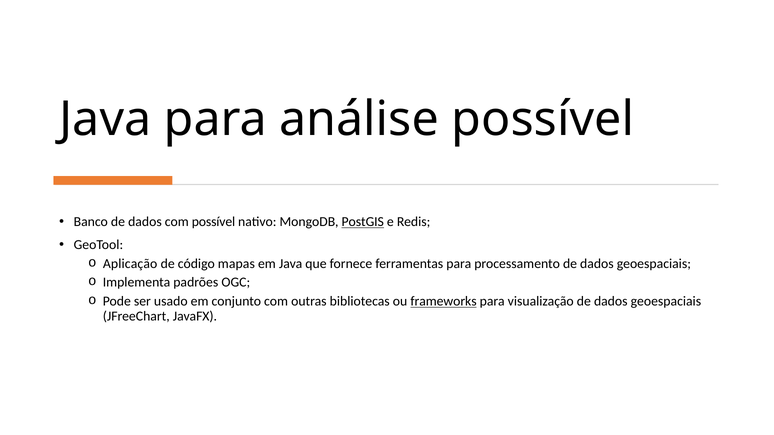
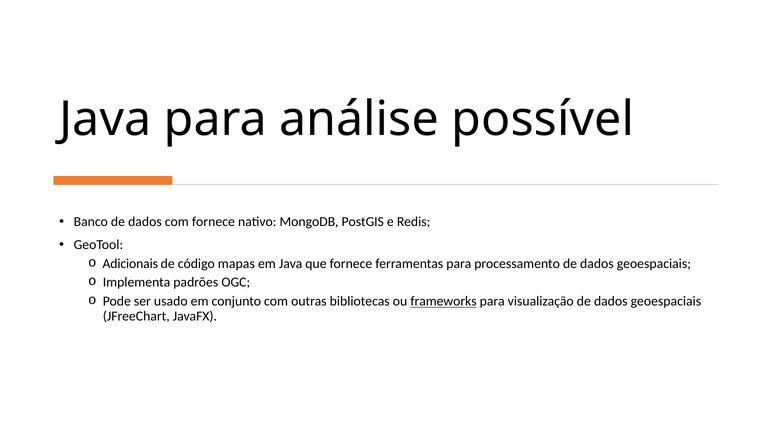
com possível: possível -> fornece
PostGIS underline: present -> none
Aplicação: Aplicação -> Adicionais
